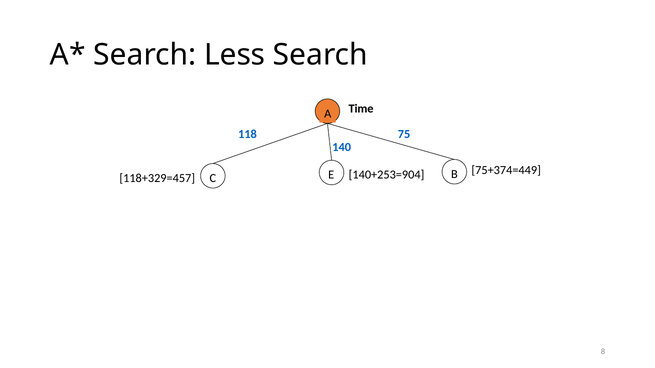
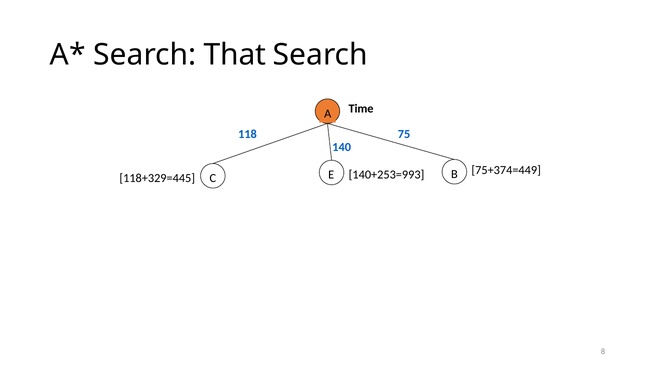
Less: Less -> That
140+253=904: 140+253=904 -> 140+253=993
118+329=457: 118+329=457 -> 118+329=445
